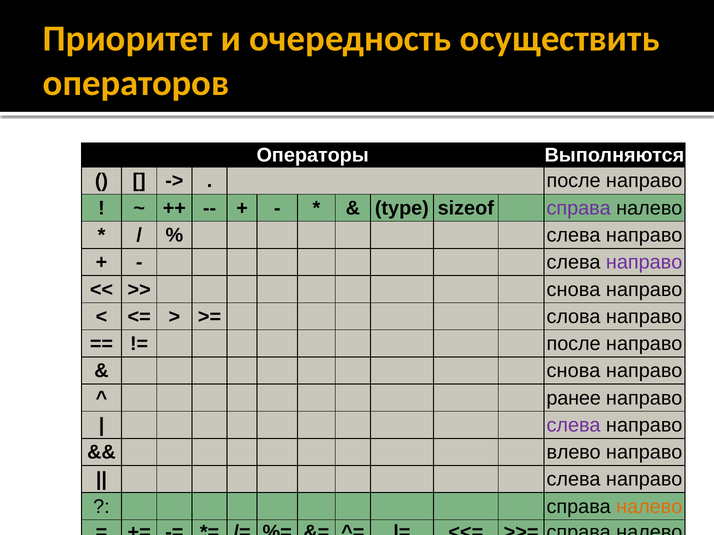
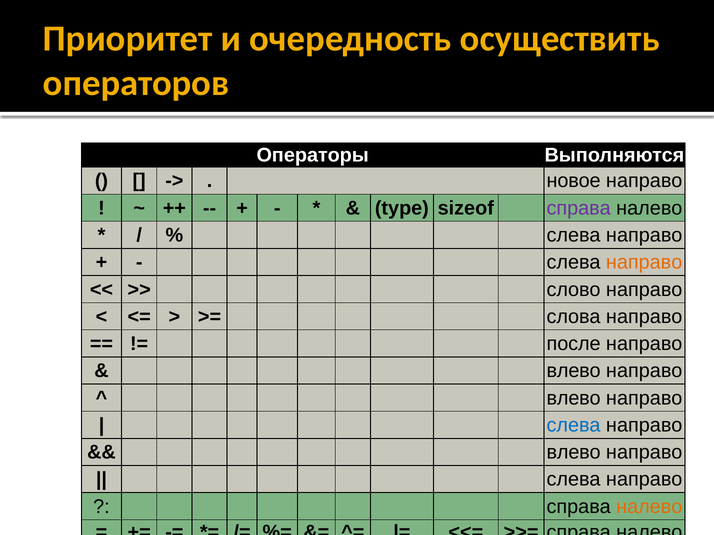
после at (574, 181): после -> новое
направо at (644, 263) colour: purple -> orange
снова at (574, 290): снова -> слово
снова at (574, 371): снова -> влево
ранее at (574, 398): ранее -> влево
слева at (574, 426) colour: purple -> blue
